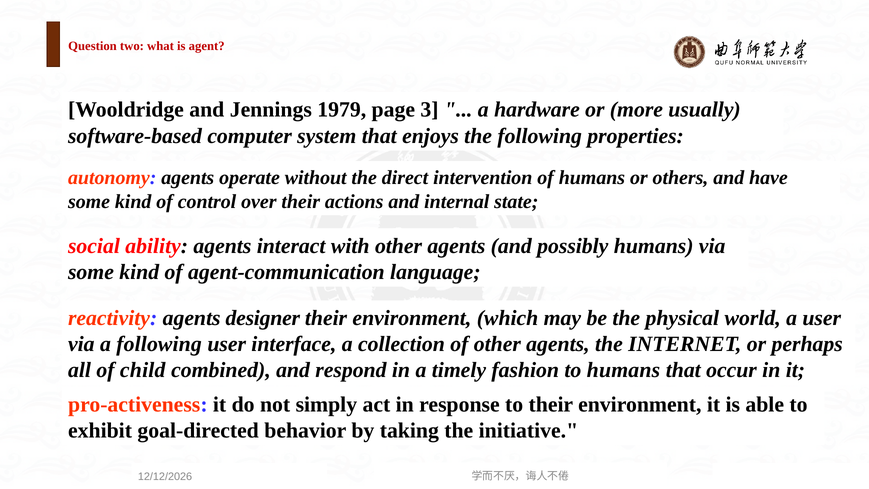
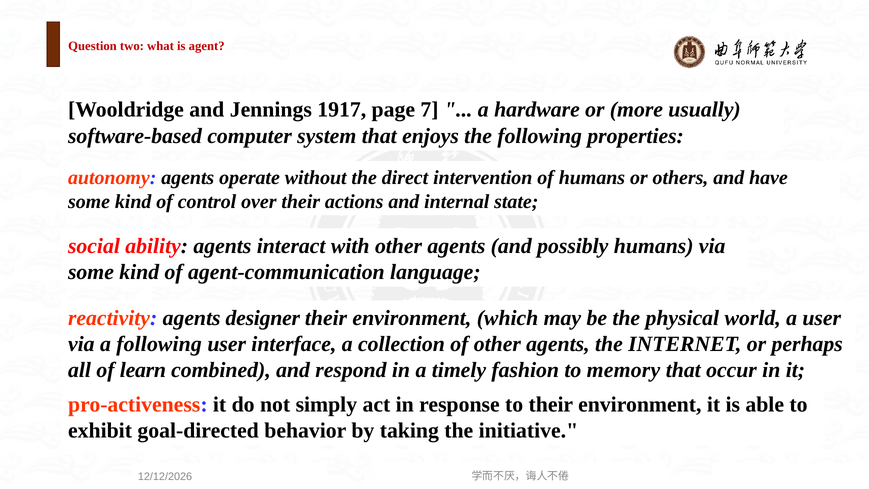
1979: 1979 -> 1917
page 3: 3 -> 7
child: child -> learn
to humans: humans -> memory
